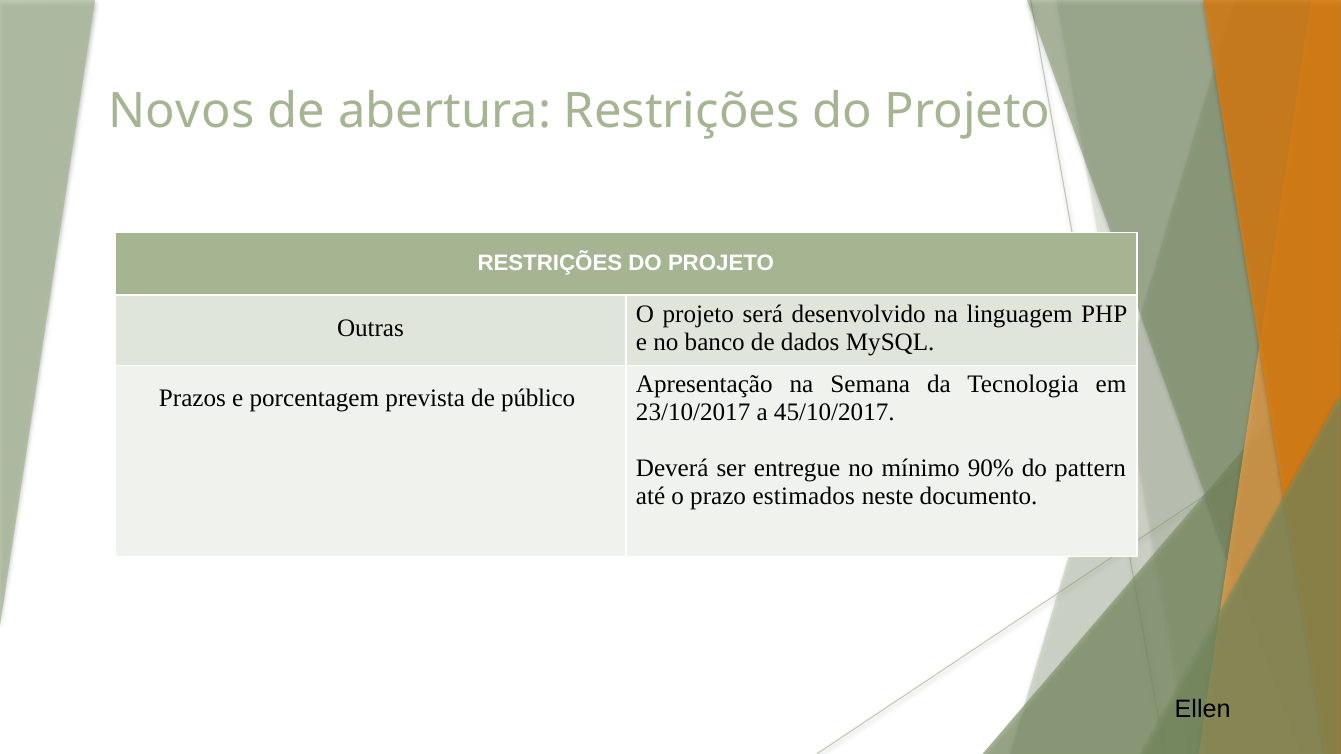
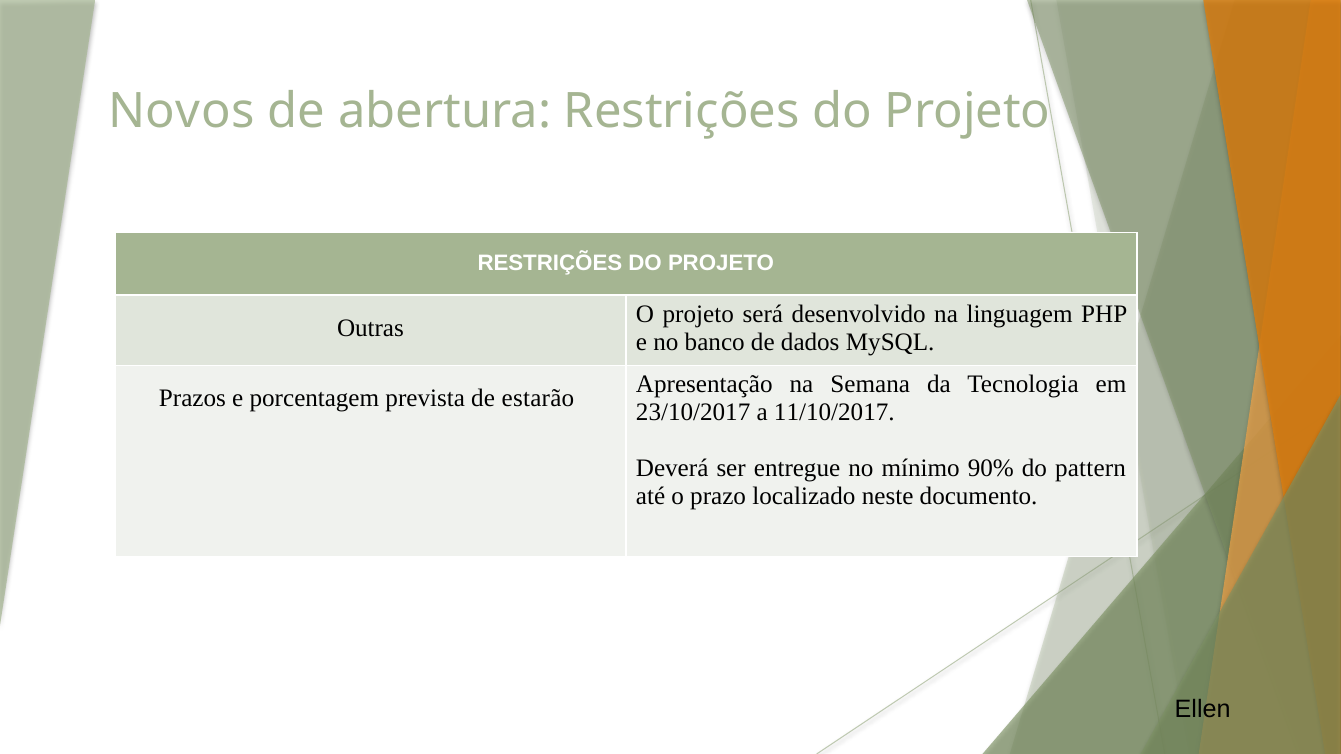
público: público -> estarão
45/10/2017: 45/10/2017 -> 11/10/2017
estimados: estimados -> localizado
